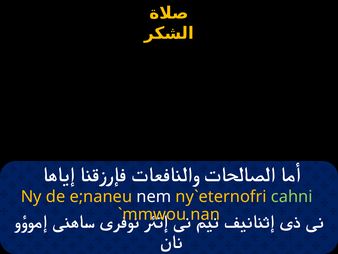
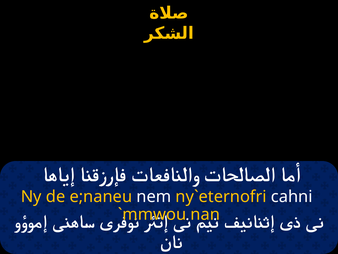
cahni colour: light green -> white
